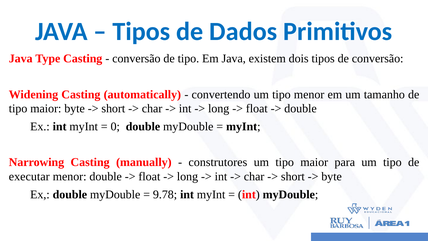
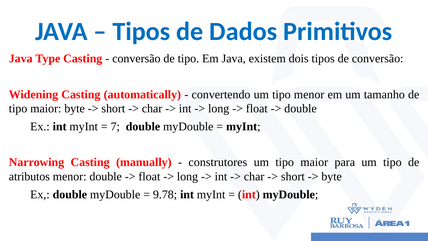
0: 0 -> 7
executar: executar -> atributos
